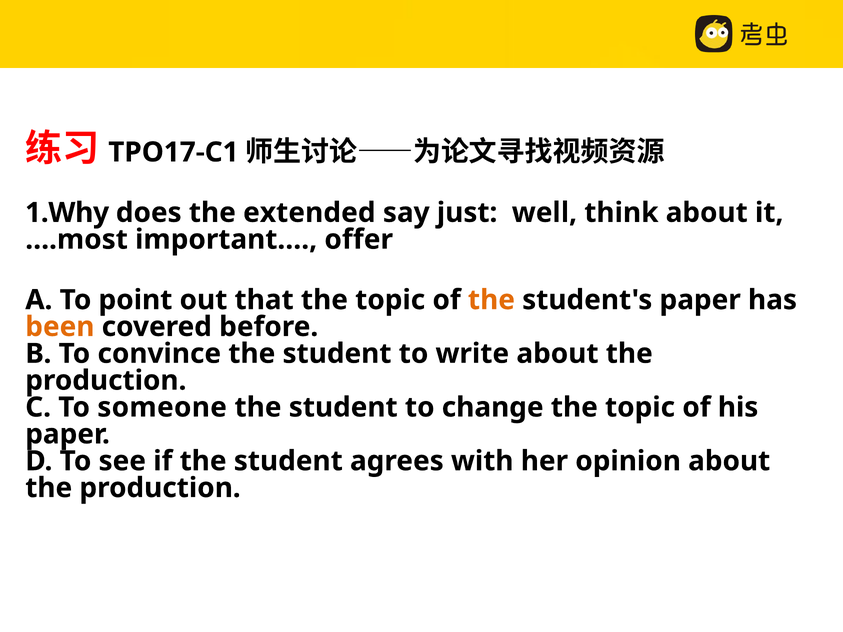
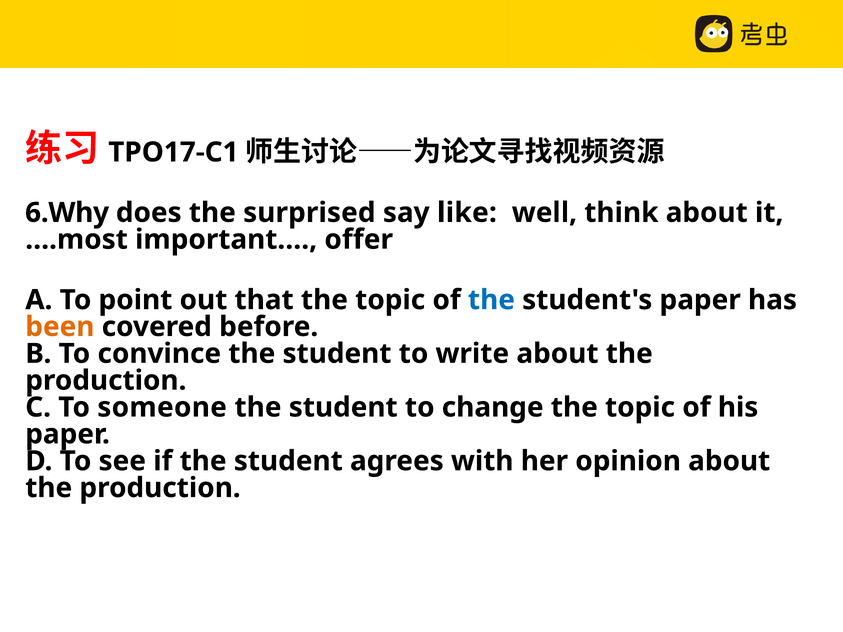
1.Why: 1.Why -> 6.Why
extended: extended -> surprised
just: just -> like
the at (491, 300) colour: orange -> blue
